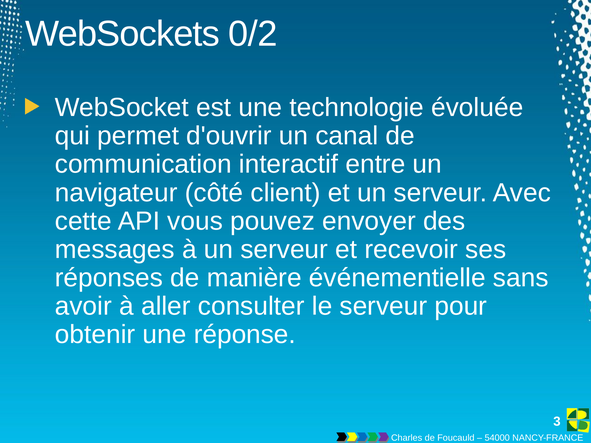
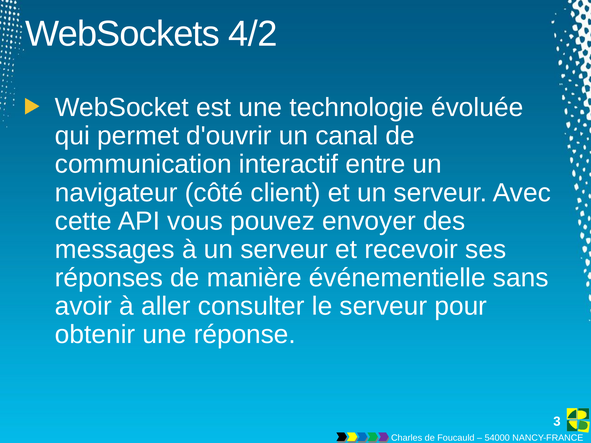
0/2: 0/2 -> 4/2
